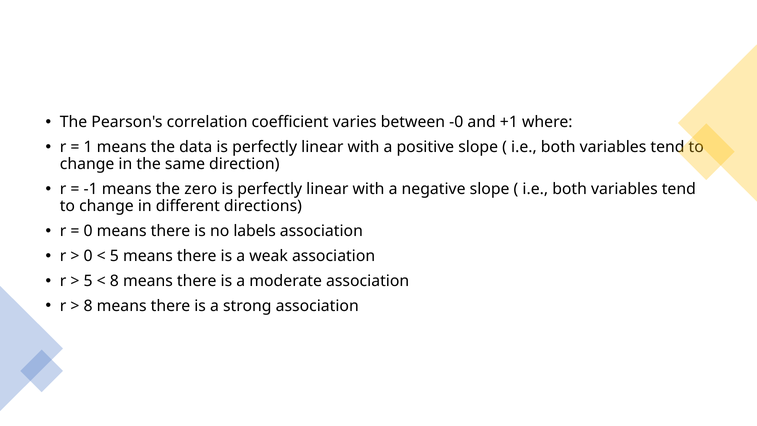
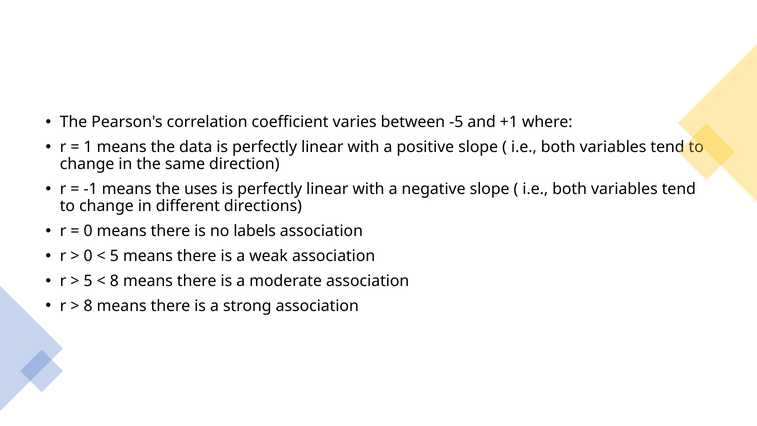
-0: -0 -> -5
zero: zero -> uses
